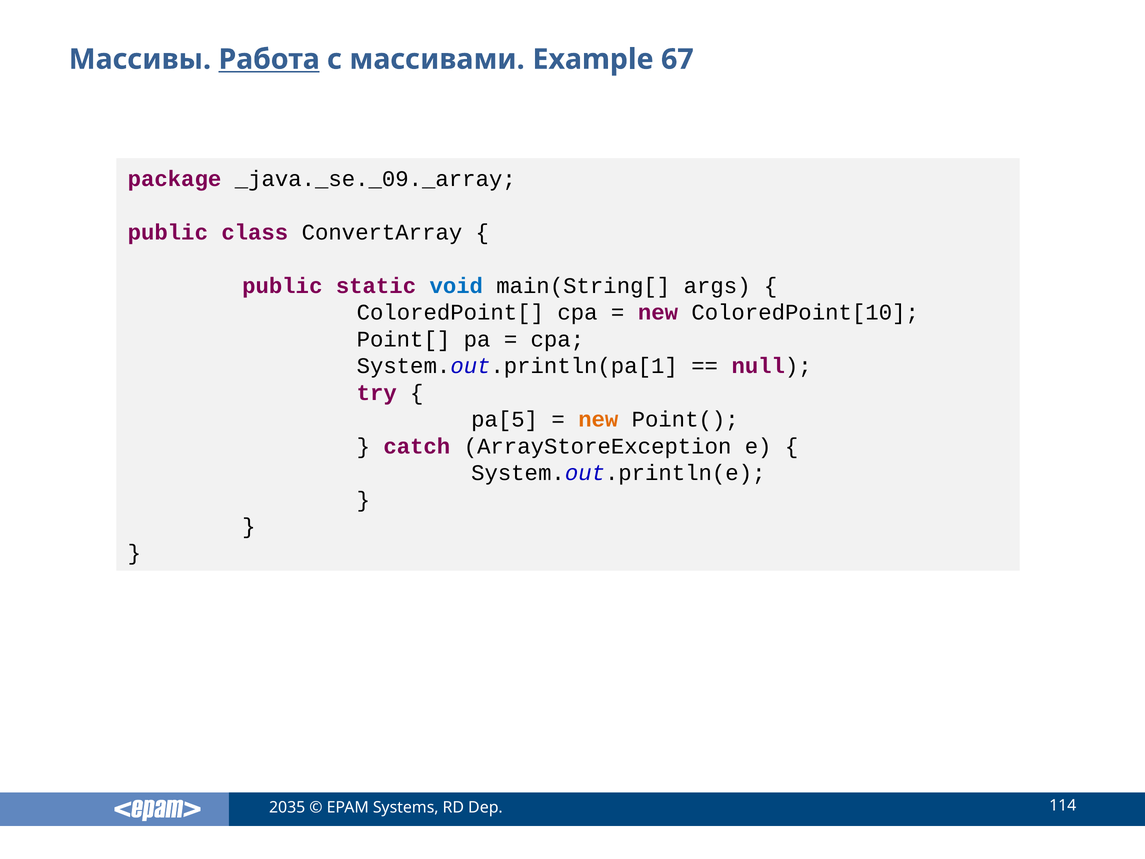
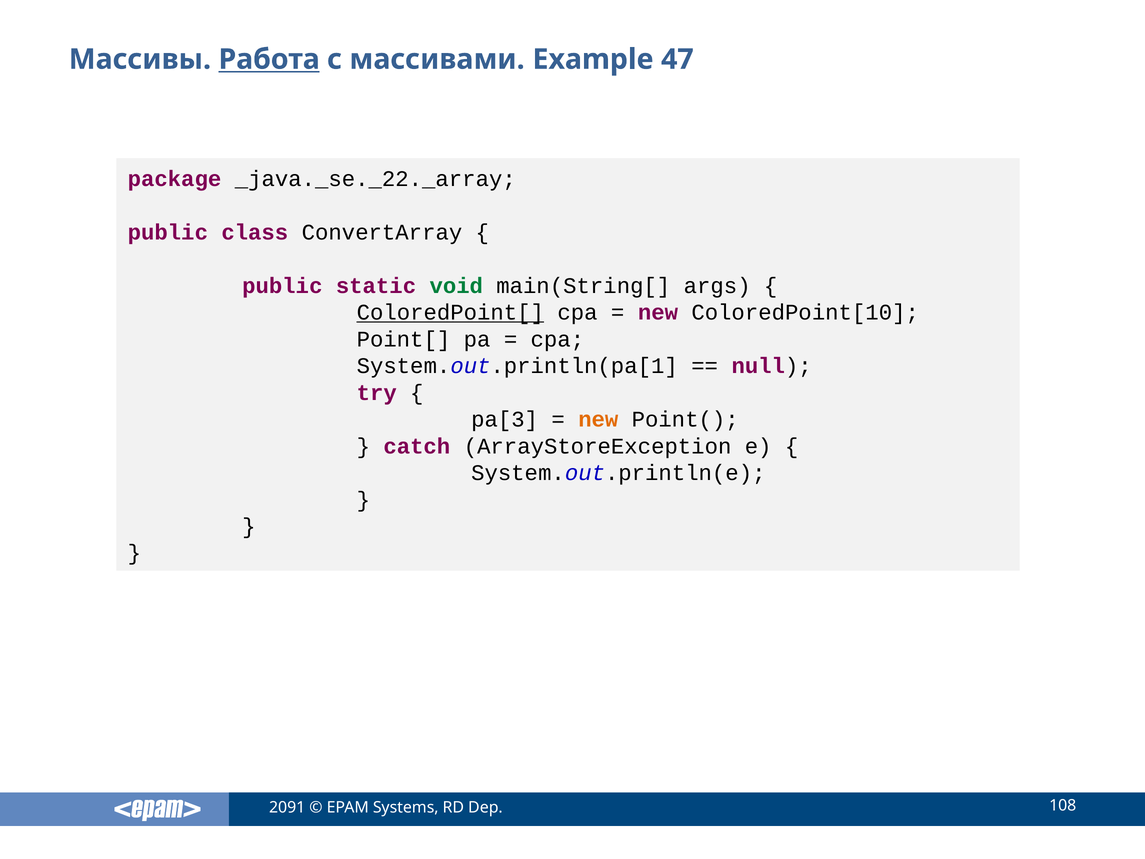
67: 67 -> 47
_java._se._09._array: _java._se._09._array -> _java._se._22._array
void colour: blue -> green
ColoredPoint[ underline: none -> present
pa[5: pa[5 -> pa[3
2035: 2035 -> 2091
114: 114 -> 108
